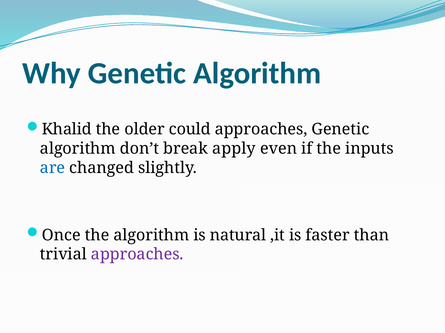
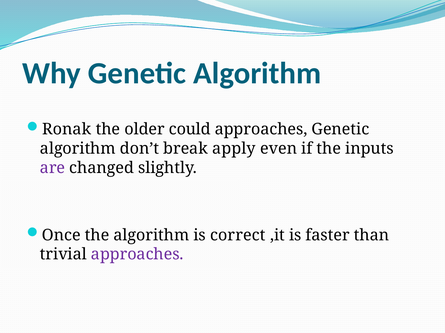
Khalid: Khalid -> Ronak
are colour: blue -> purple
natural: natural -> correct
